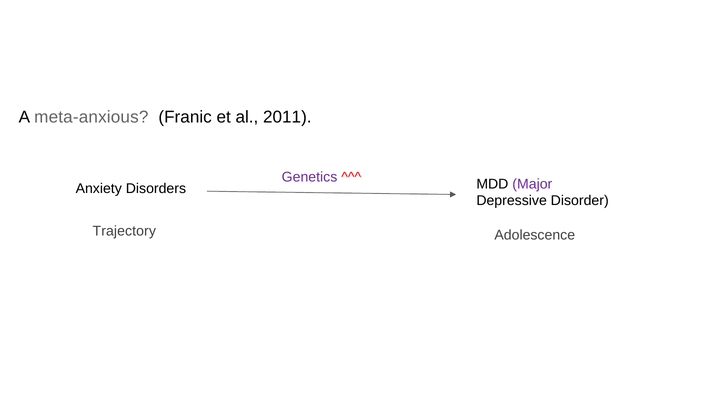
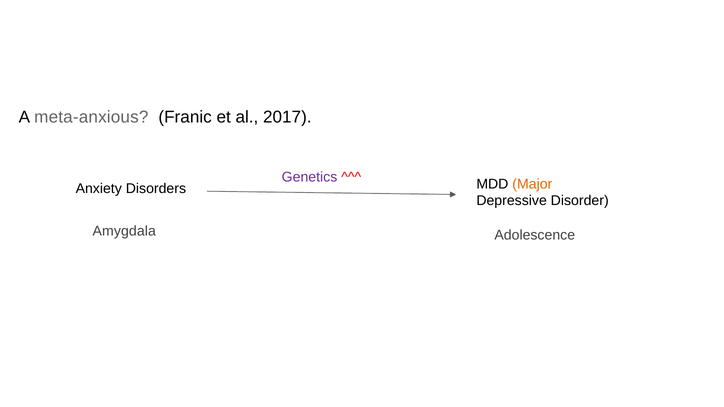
2011: 2011 -> 2017
Major colour: purple -> orange
Trajectory: Trajectory -> Amygdala
